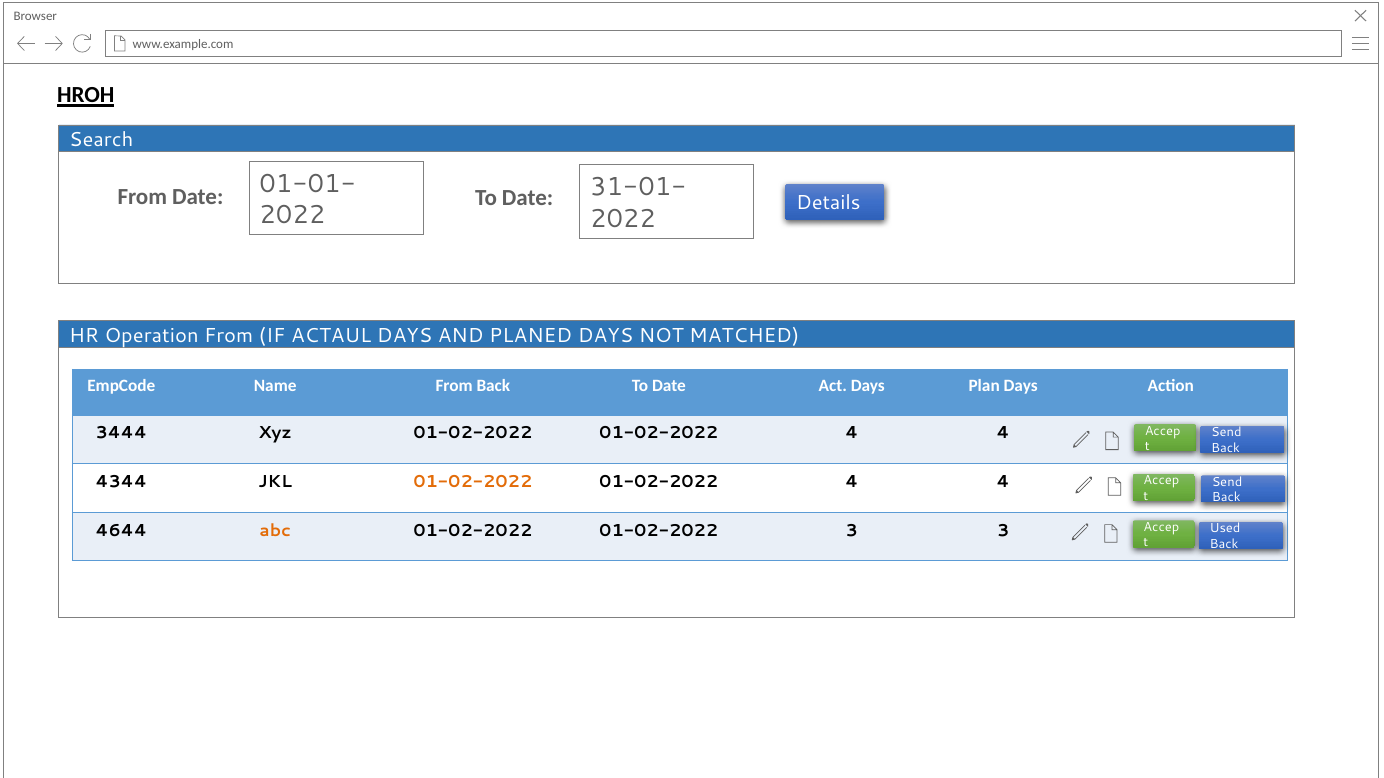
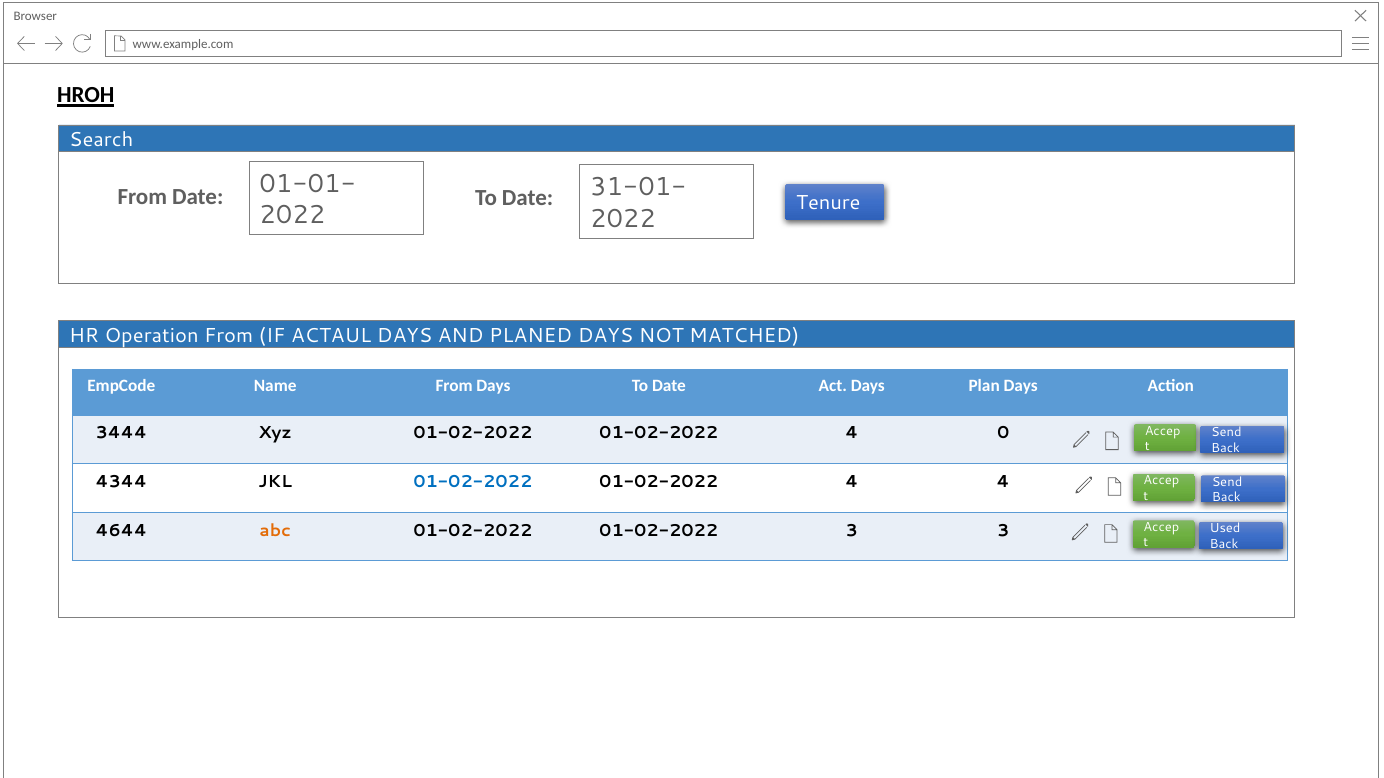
Details: Details -> Tenure
From Back: Back -> Days
4 at (1003, 434): 4 -> 0
01-02-2022 at (473, 482) colour: orange -> blue
